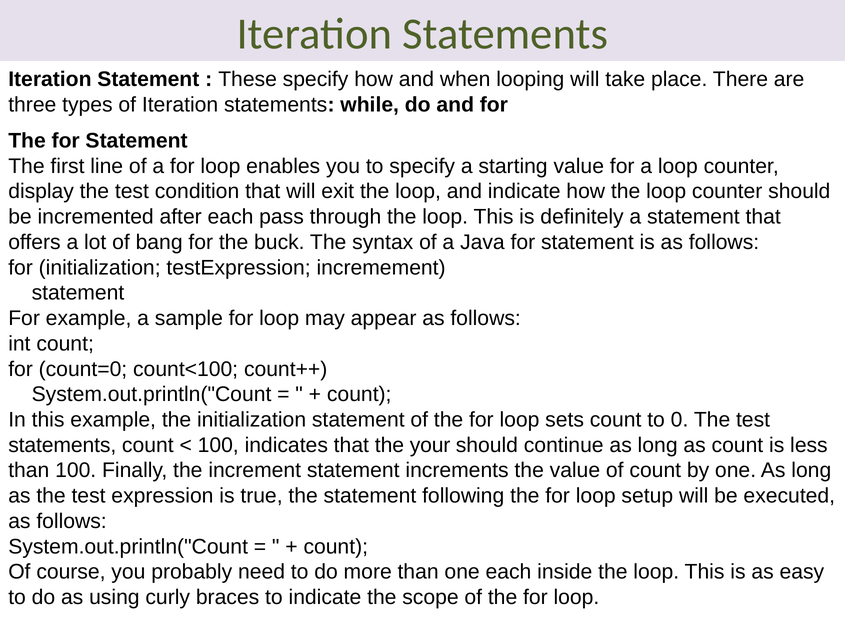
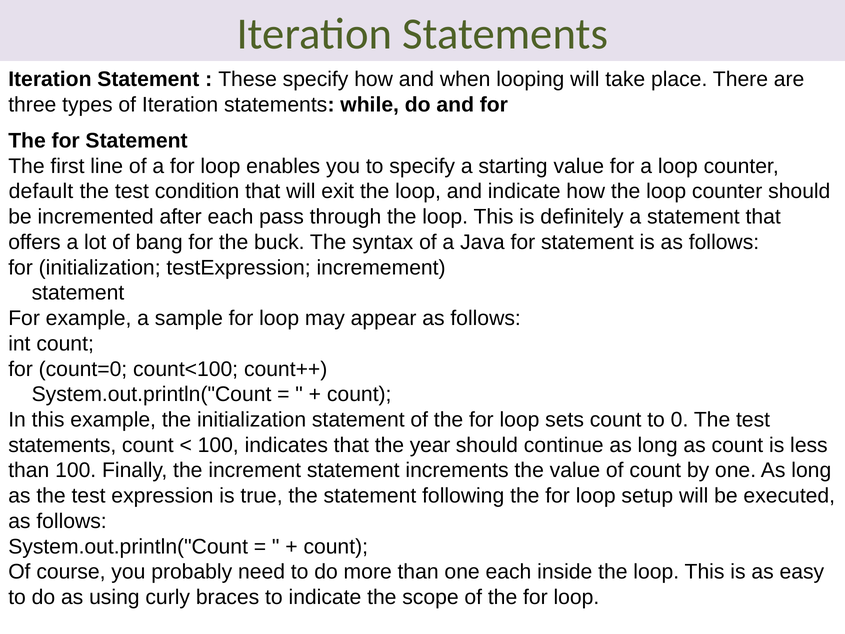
display: display -> default
your: your -> year
